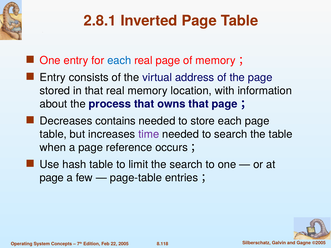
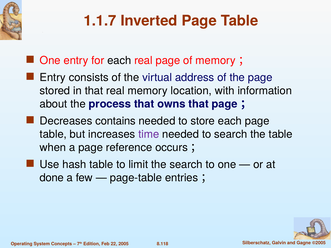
2.8.1: 2.8.1 -> 1.1.7
each at (119, 60) colour: blue -> black
page at (52, 178): page -> done
